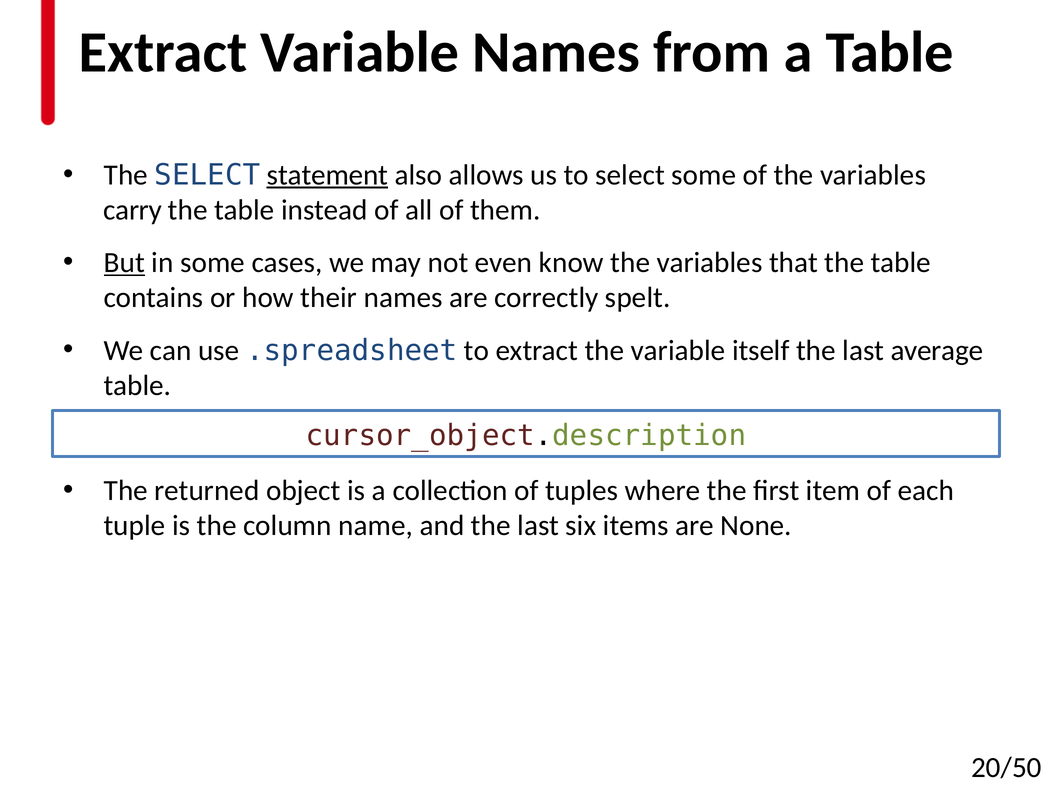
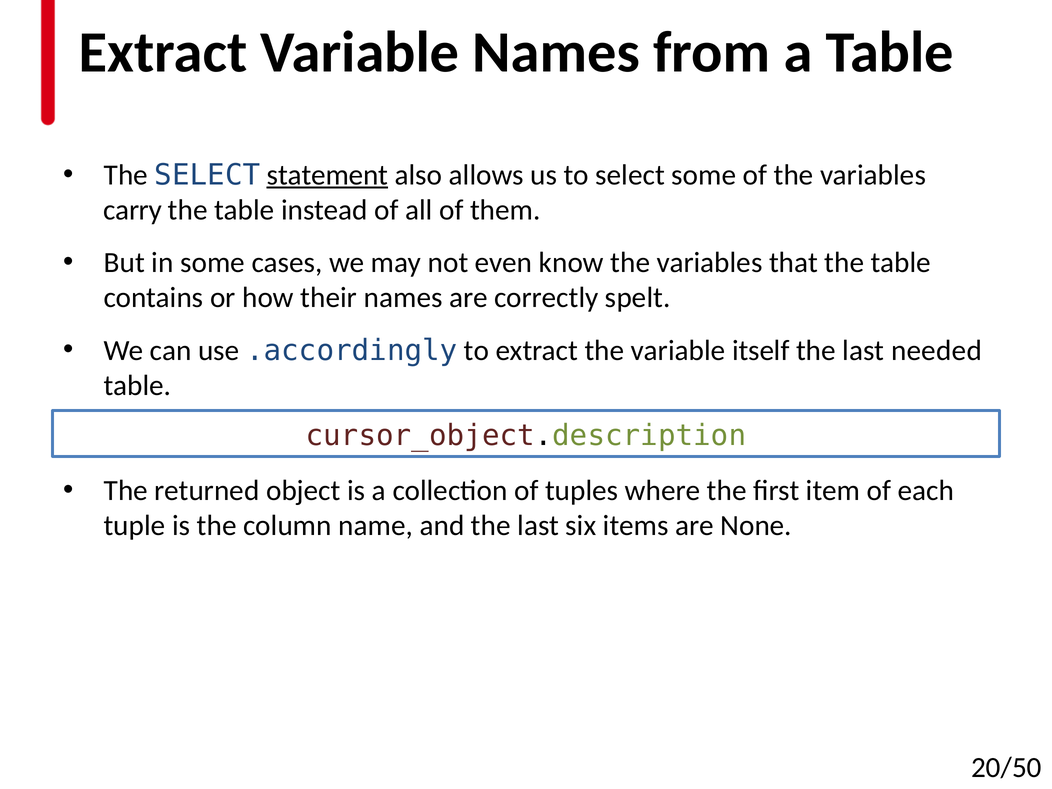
But underline: present -> none
.spreadsheet: .spreadsheet -> .accordingly
average: average -> needed
